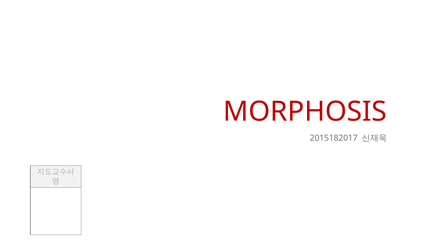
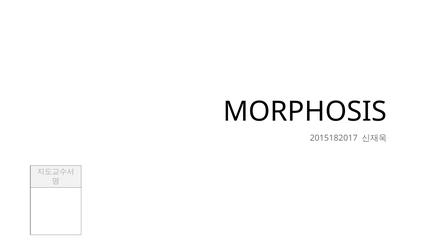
MORPHOSIS colour: red -> black
